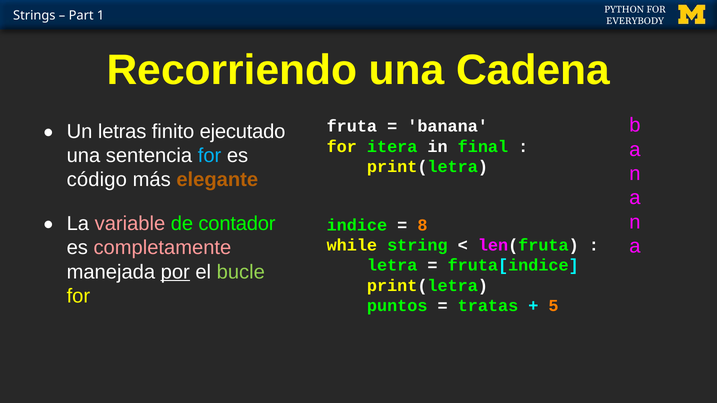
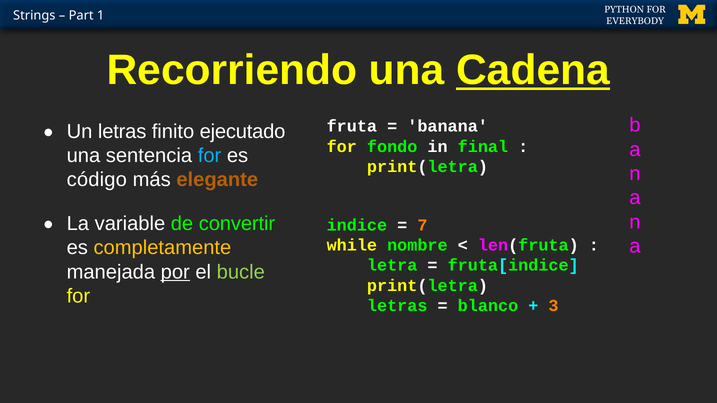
Cadena underline: none -> present
itera: itera -> fondo
variable colour: pink -> white
contador: contador -> convertir
8: 8 -> 7
completamente colour: pink -> yellow
string: string -> nombre
puntos at (397, 306): puntos -> letras
tratas: tratas -> blanco
5: 5 -> 3
